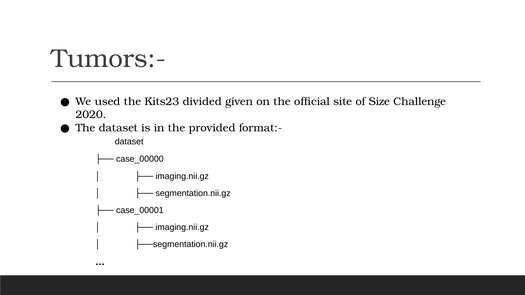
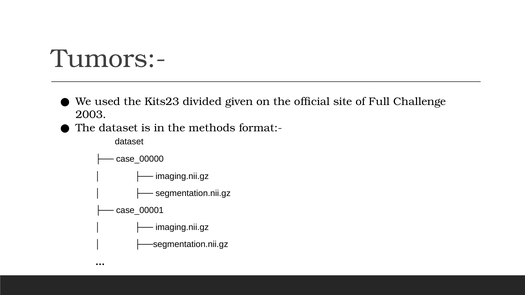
Size: Size -> Full
2020: 2020 -> 2003
provided: provided -> methods
